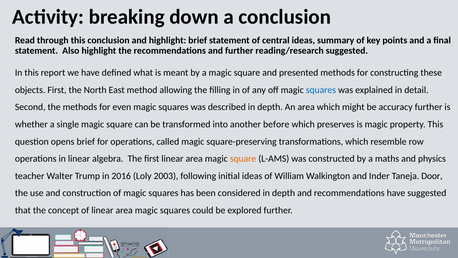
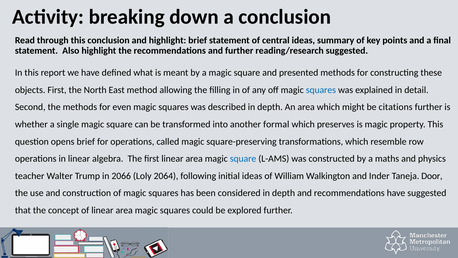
accuracy: accuracy -> citations
before: before -> formal
square at (243, 158) colour: orange -> blue
2016: 2016 -> 2066
2003: 2003 -> 2064
